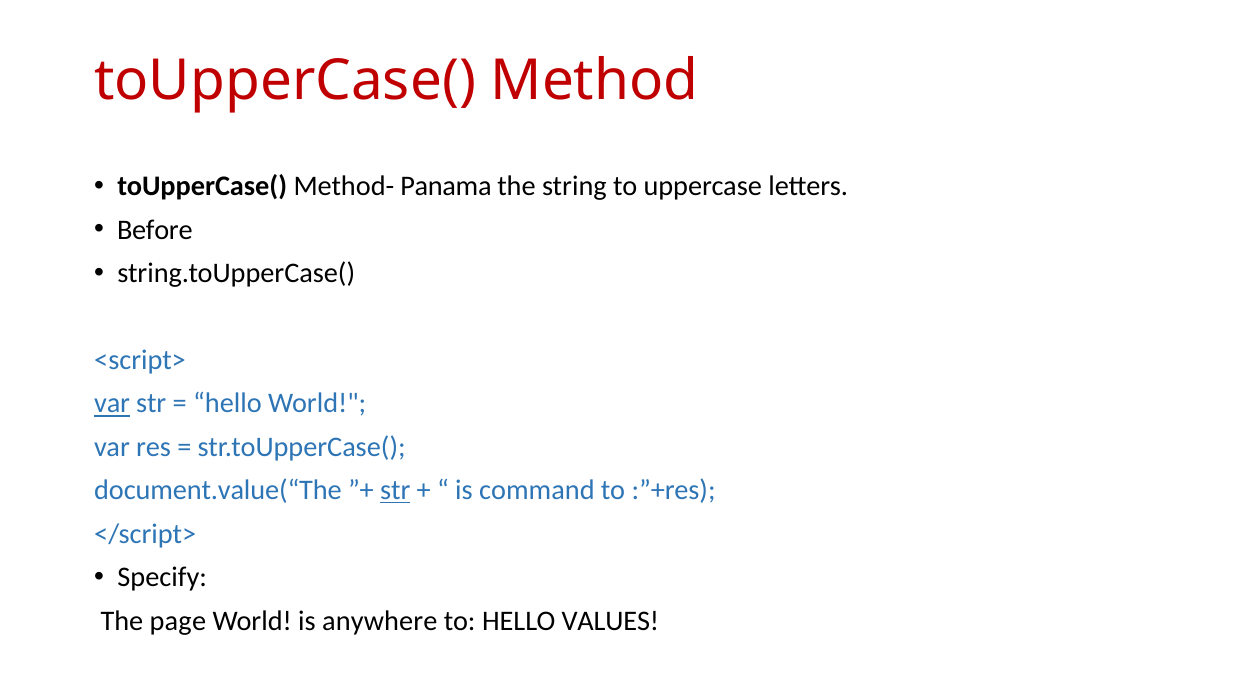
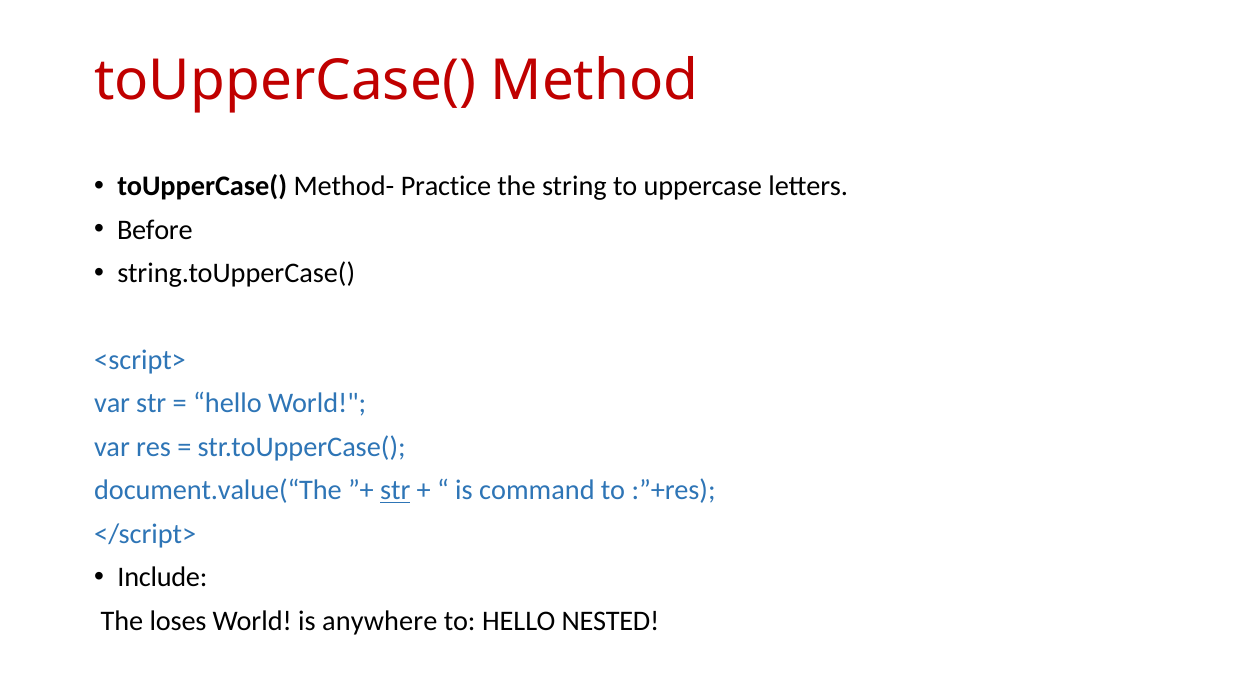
Panama: Panama -> Practice
var at (112, 404) underline: present -> none
Specify: Specify -> Include
page: page -> loses
VALUES: VALUES -> NESTED
